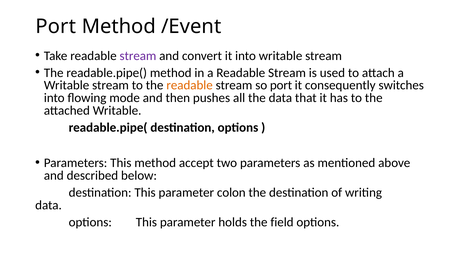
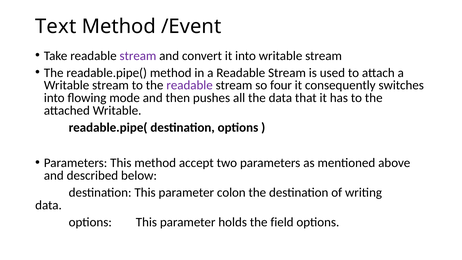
Port at (56, 26): Port -> Text
readable at (190, 85) colour: orange -> purple
so port: port -> four
